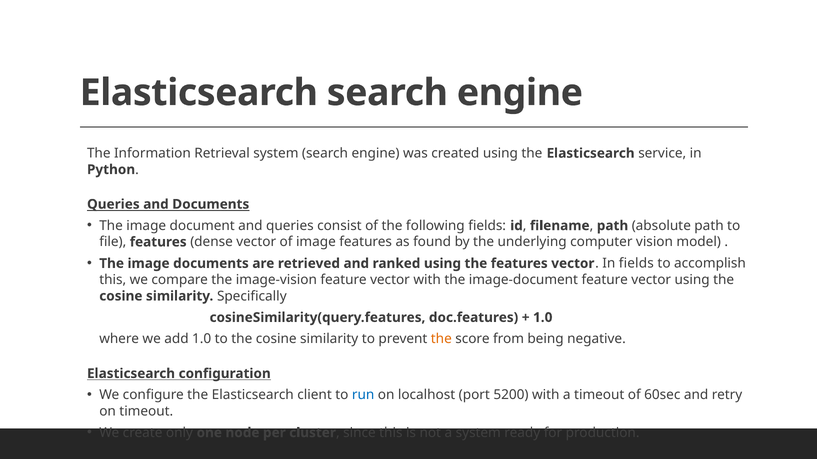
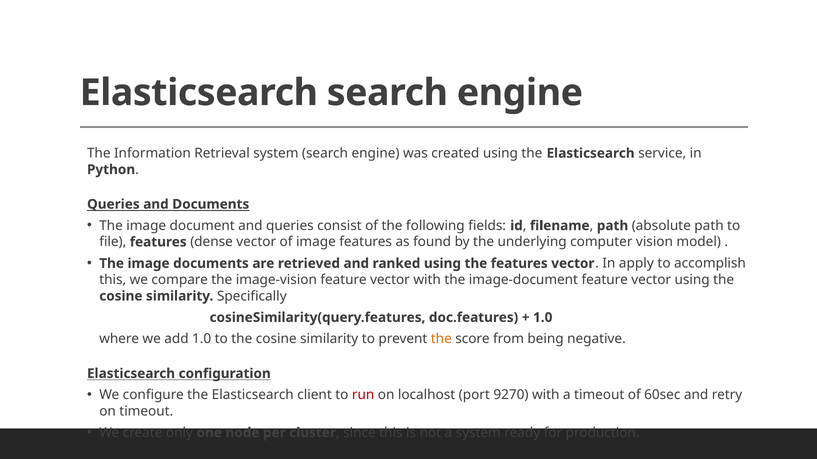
In fields: fields -> apply
run colour: blue -> red
5200: 5200 -> 9270
